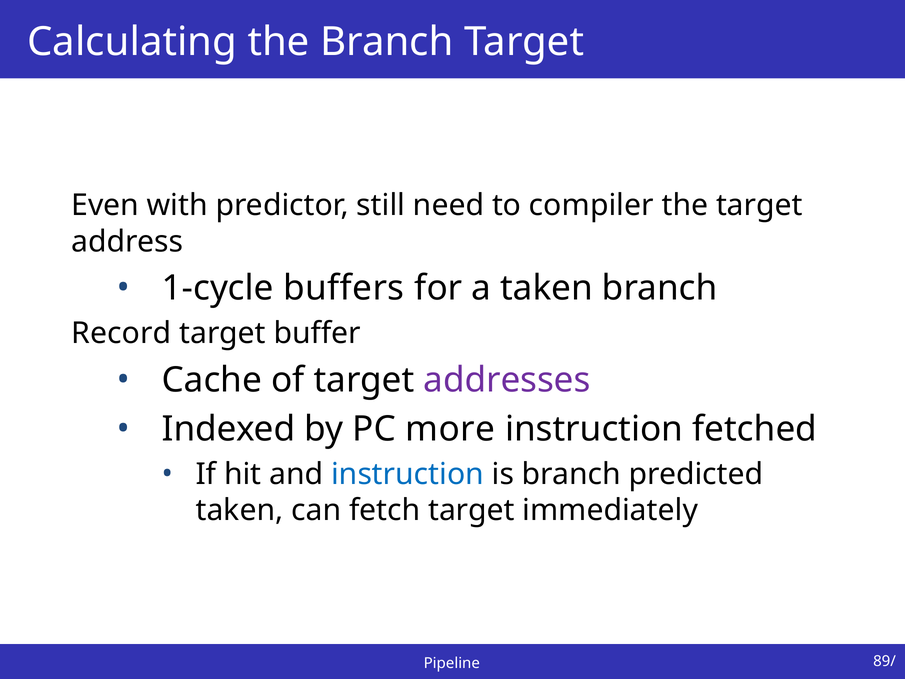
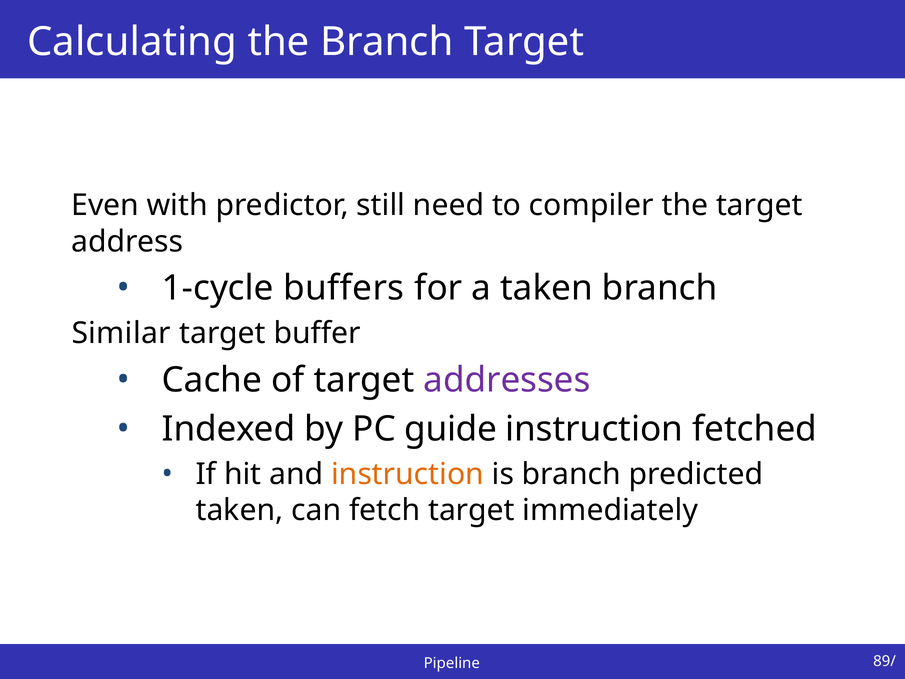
Record: Record -> Similar
more: more -> guide
instruction at (408, 474) colour: blue -> orange
